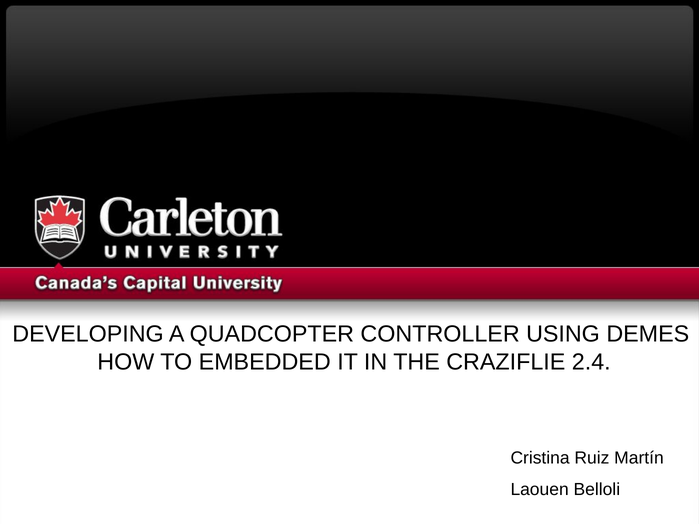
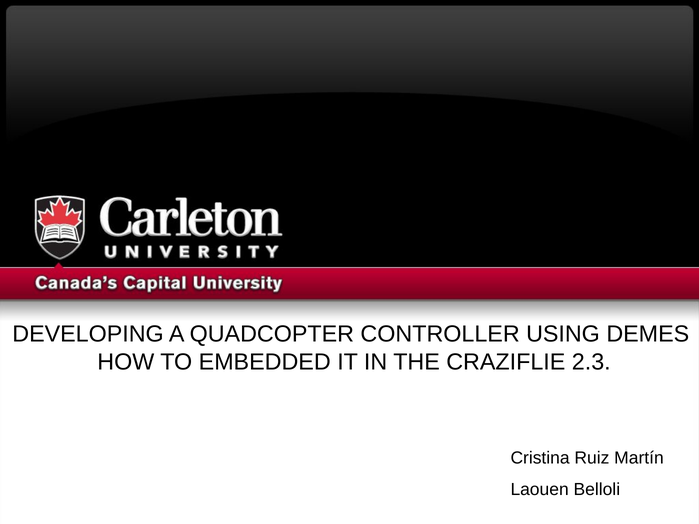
2.4: 2.4 -> 2.3
